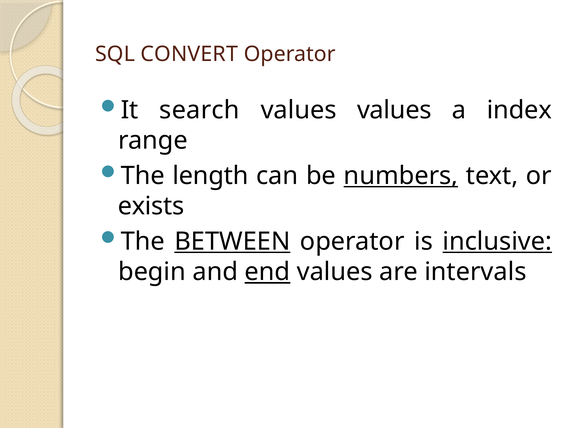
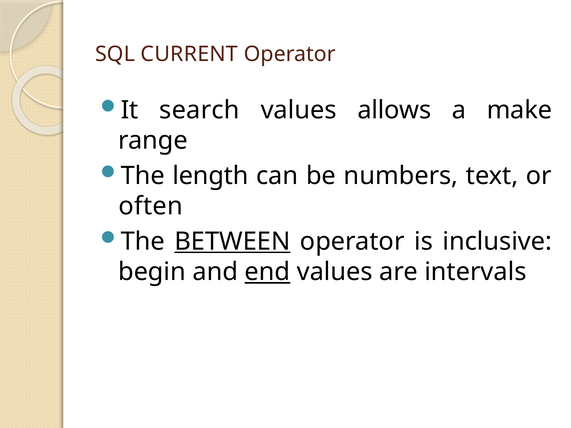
CONVERT: CONVERT -> CURRENT
values values: values -> allows
index: index -> make
numbers underline: present -> none
exists: exists -> often
inclusive underline: present -> none
